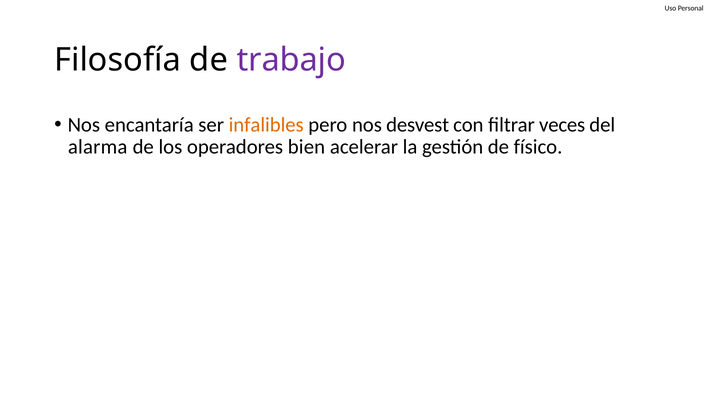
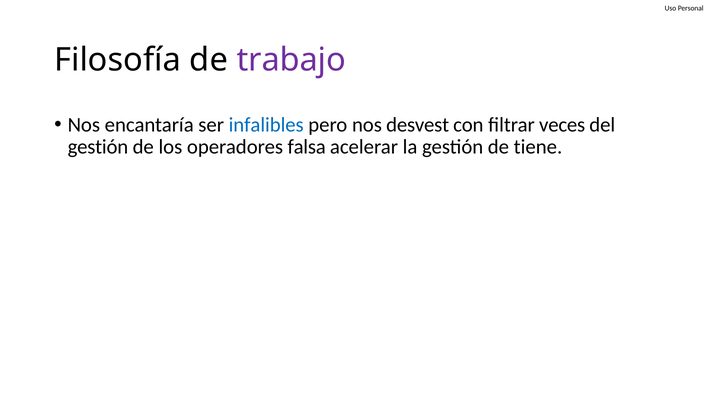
infalibles colour: orange -> blue
alarma at (98, 147): alarma -> gestión
bien: bien -> falsa
físico: físico -> tiene
